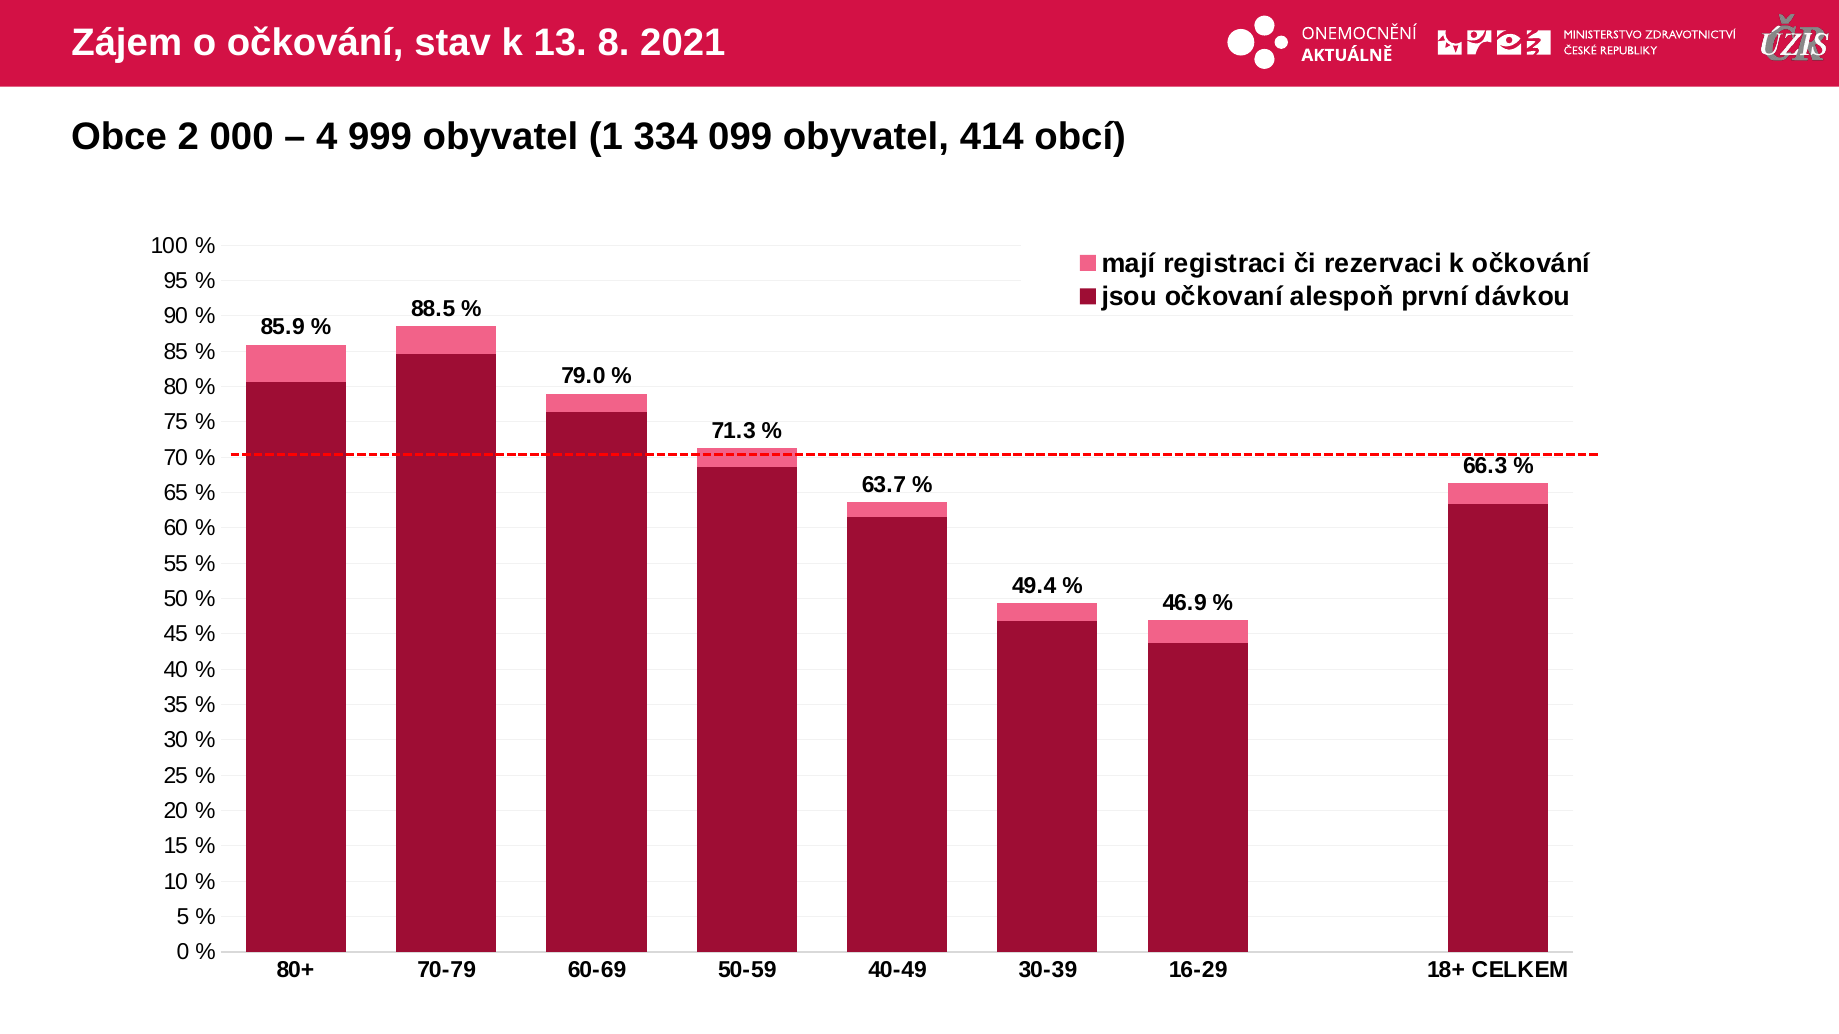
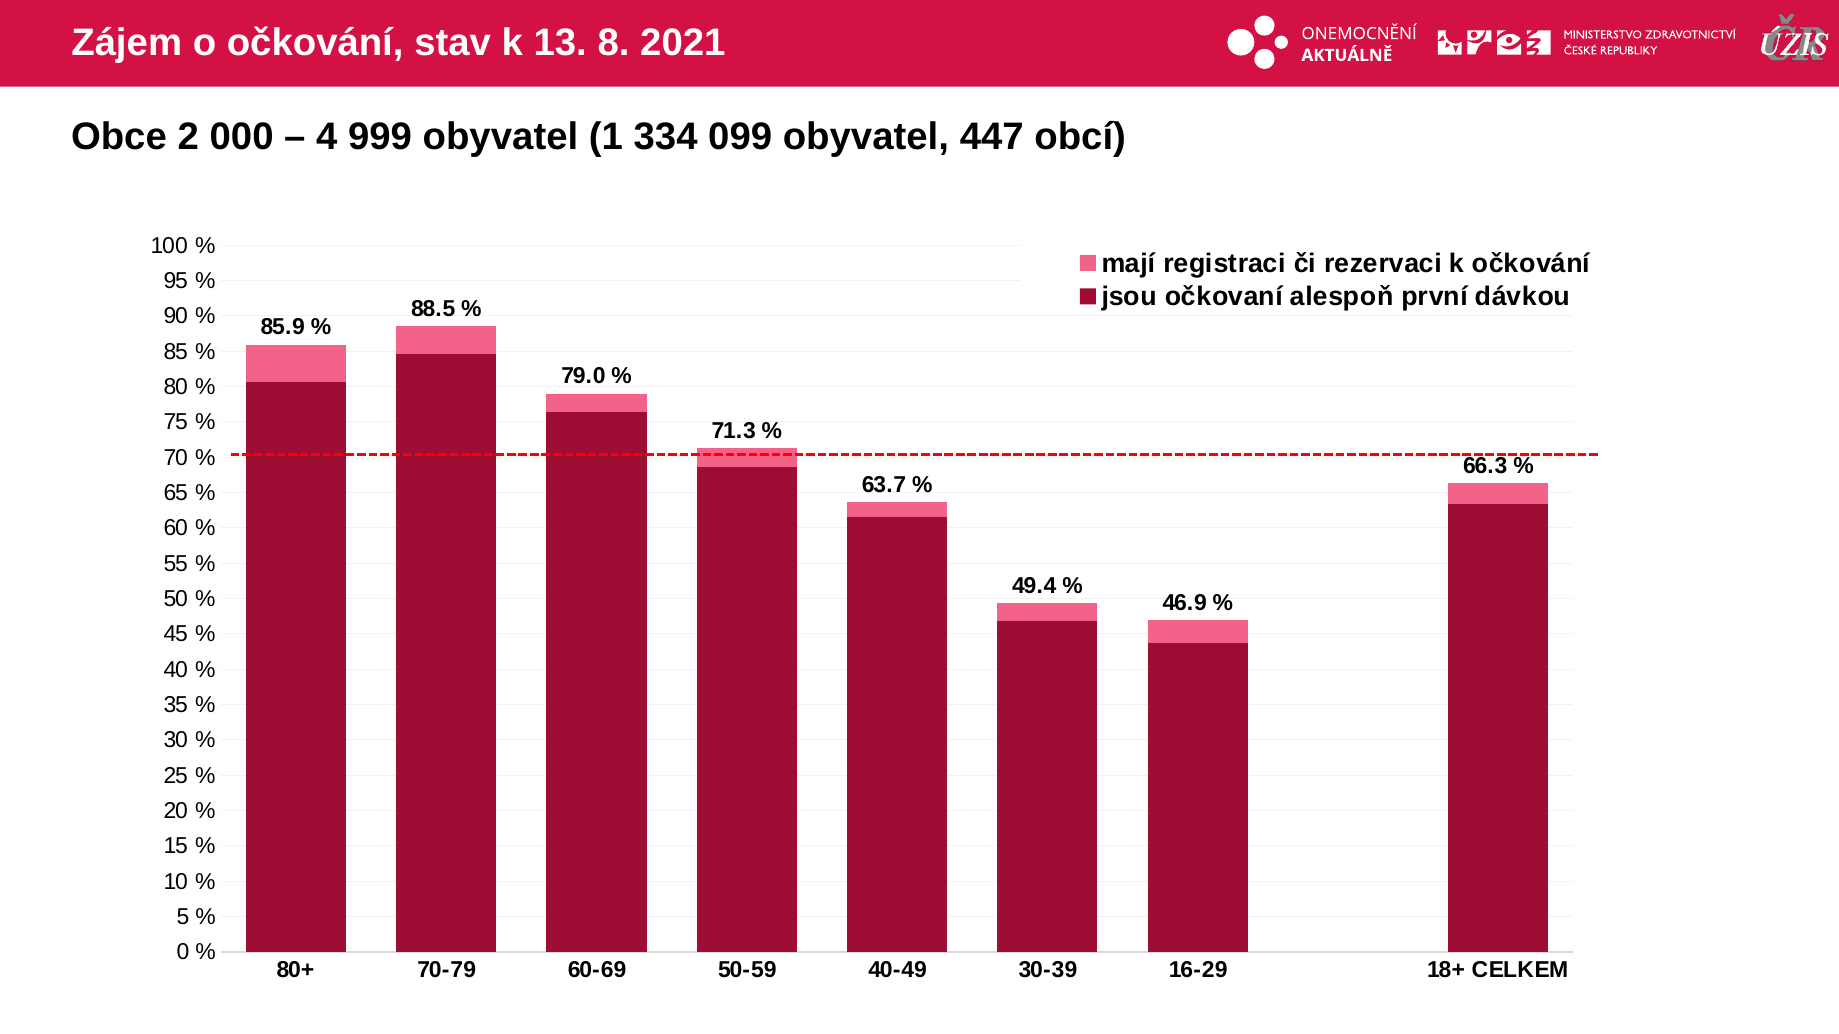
414: 414 -> 447
